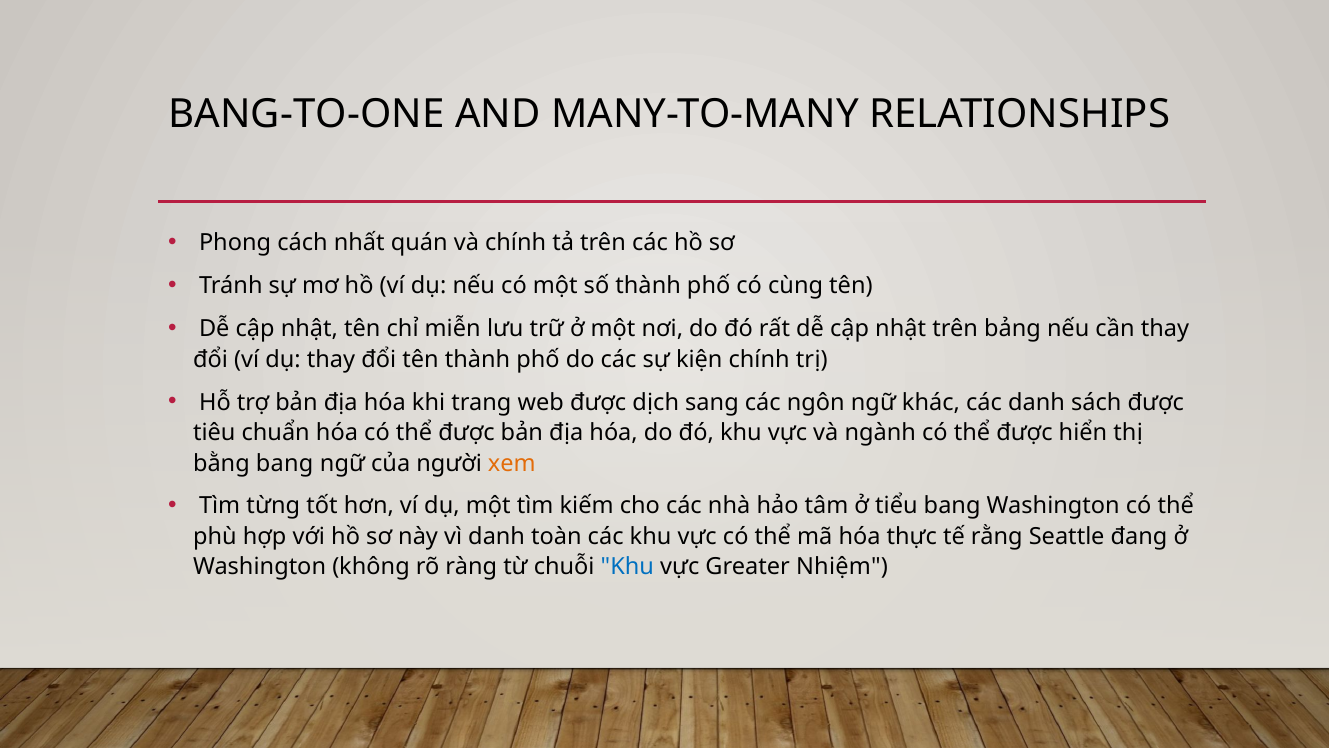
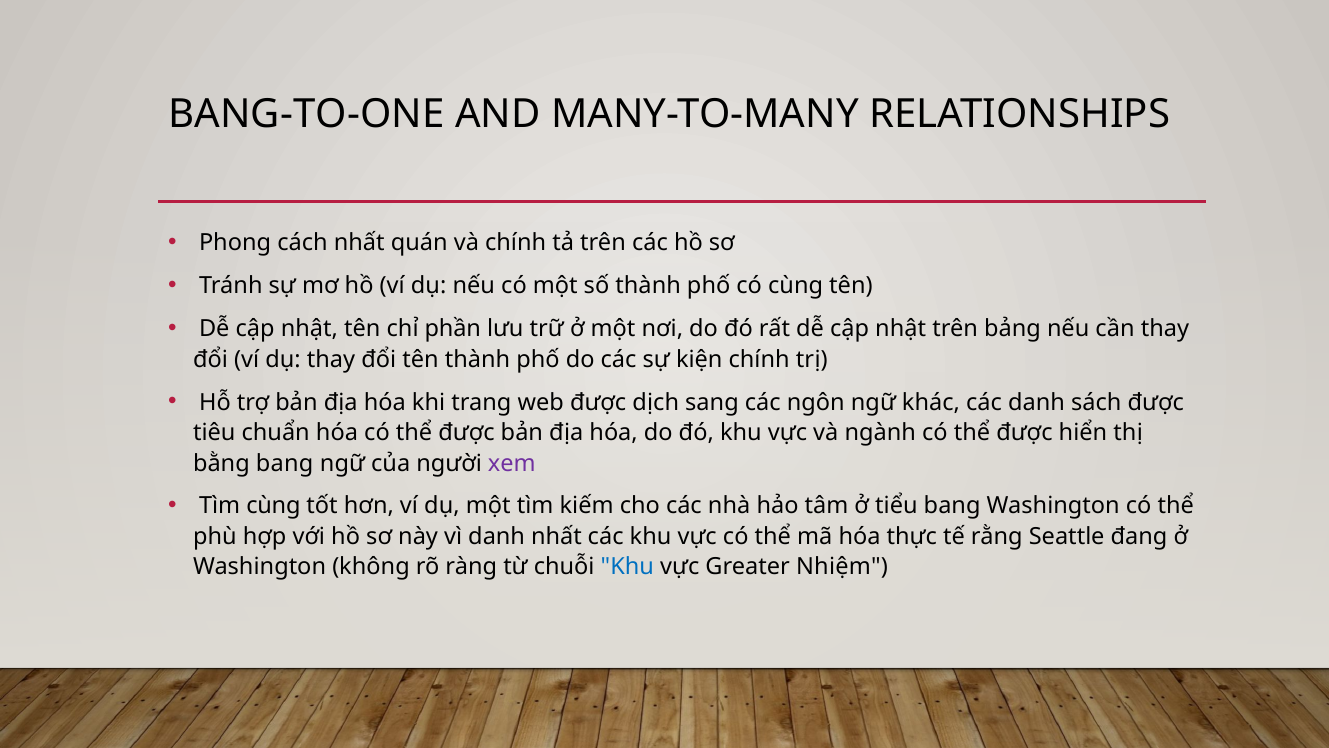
miễn: miễn -> phần
xem colour: orange -> purple
Tìm từng: từng -> cùng
danh toàn: toàn -> nhất
